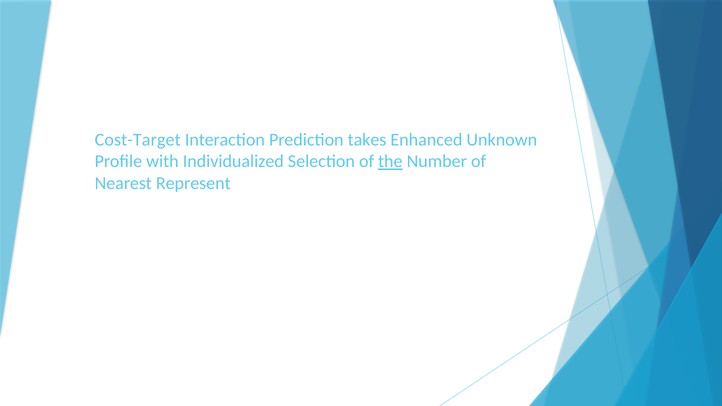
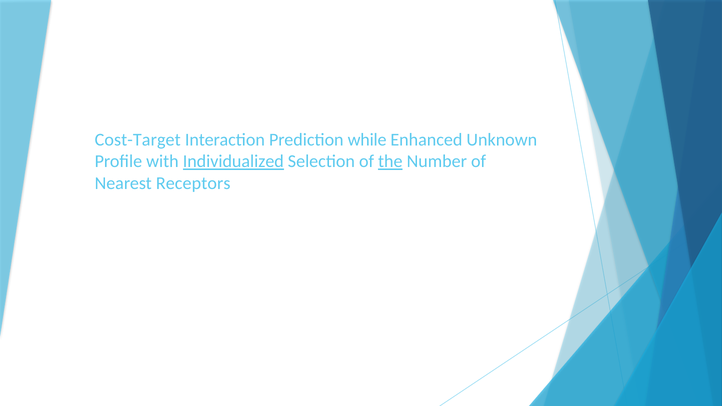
takes: takes -> while
Individualized underline: none -> present
Represent: Represent -> Receptors
